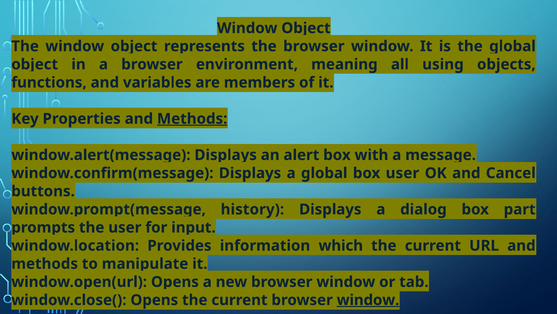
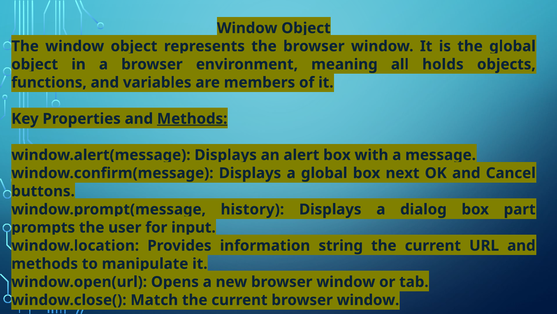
using: using -> holds
box user: user -> next
which: which -> string
window.close( Opens: Opens -> Match
window at (368, 299) underline: present -> none
